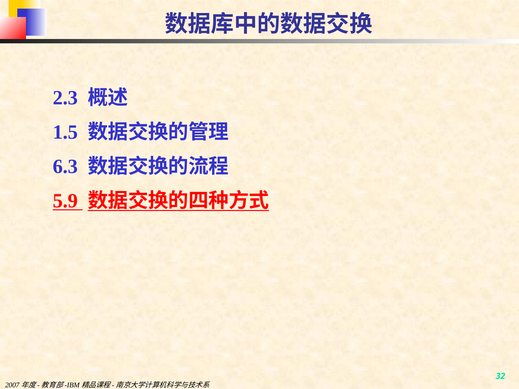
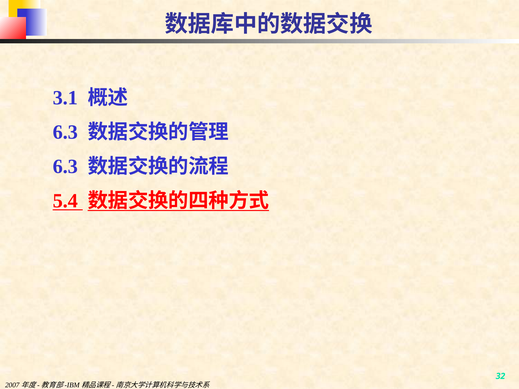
2.3: 2.3 -> 3.1
1.5 at (65, 132): 1.5 -> 6.3
5.9: 5.9 -> 5.4
